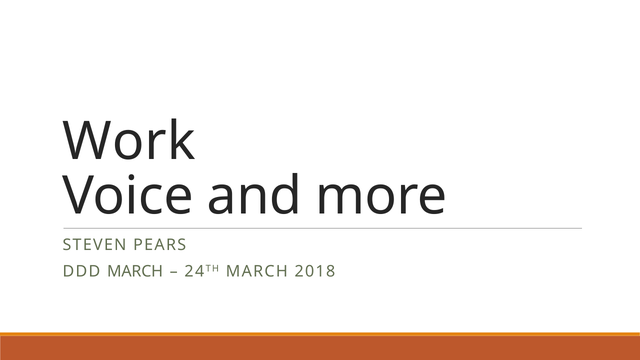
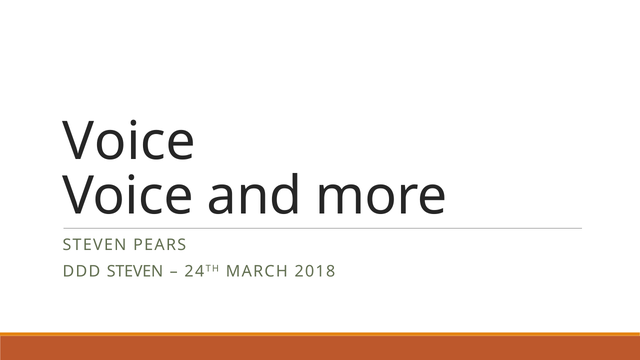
Work at (129, 142): Work -> Voice
DDD MARCH: MARCH -> STEVEN
